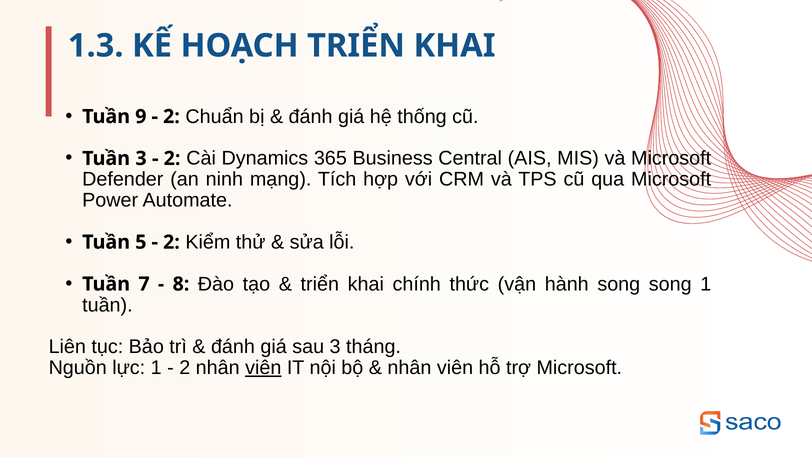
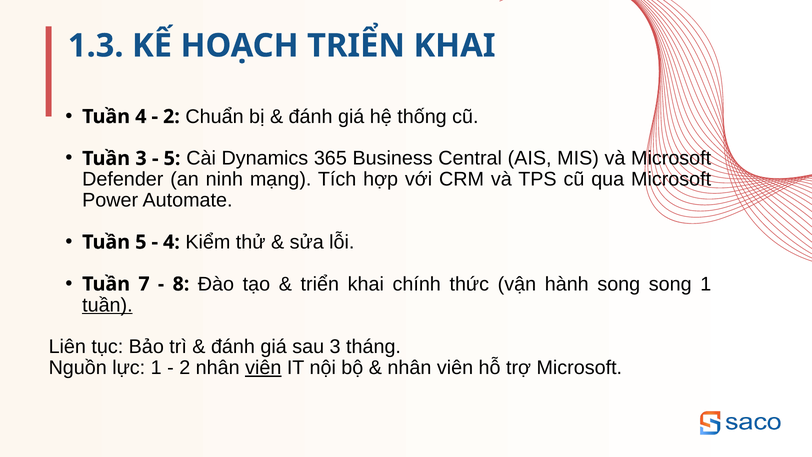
9 at (141, 117): 9 -> 4
2 at (172, 158): 2 -> 5
2 at (171, 242): 2 -> 4
tuần underline: none -> present
